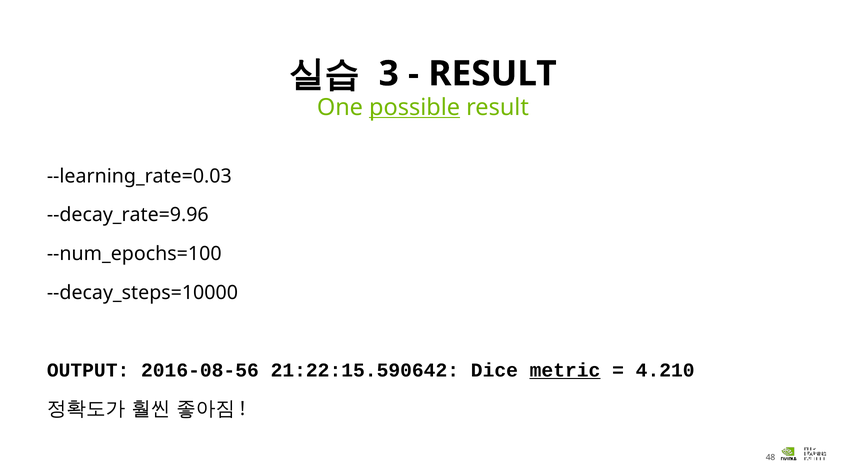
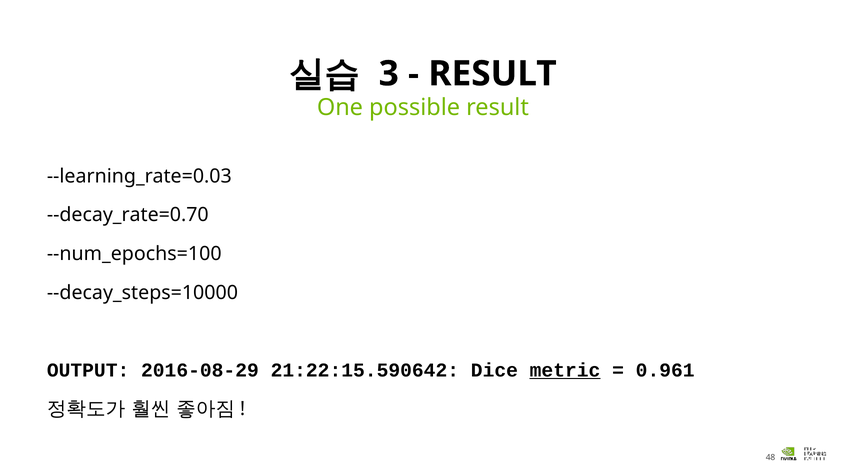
possible underline: present -> none
--decay_rate=9.96: --decay_rate=9.96 -> --decay_rate=0.70
2016-08-56: 2016-08-56 -> 2016-08-29
4.210: 4.210 -> 0.961
